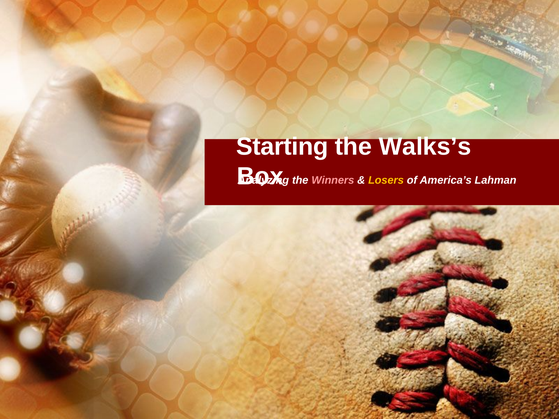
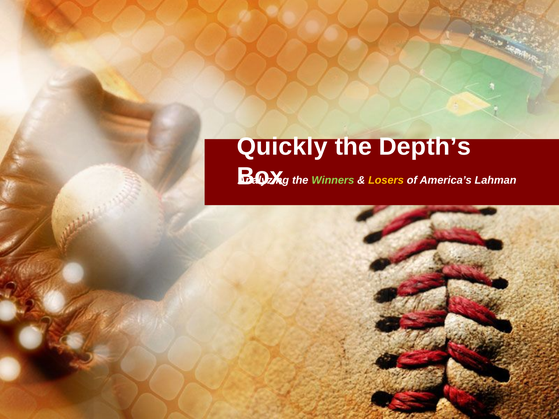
Starting: Starting -> Quickly
Walks’s: Walks’s -> Depth’s
Winners colour: pink -> light green
